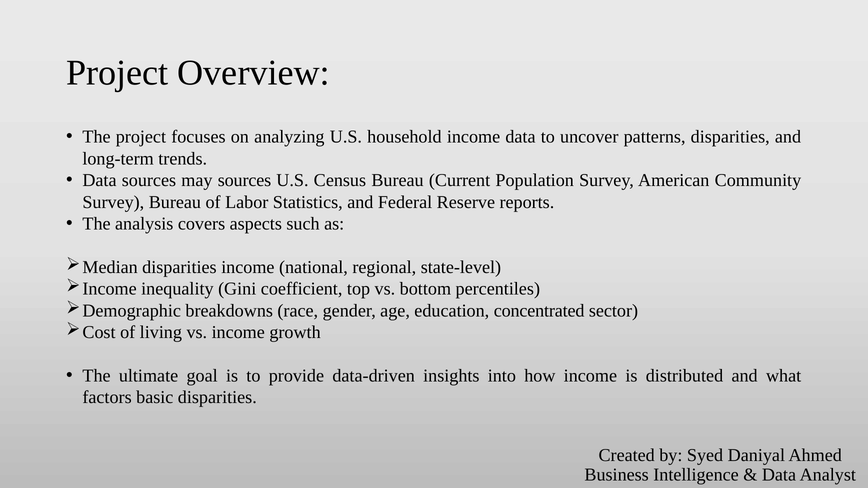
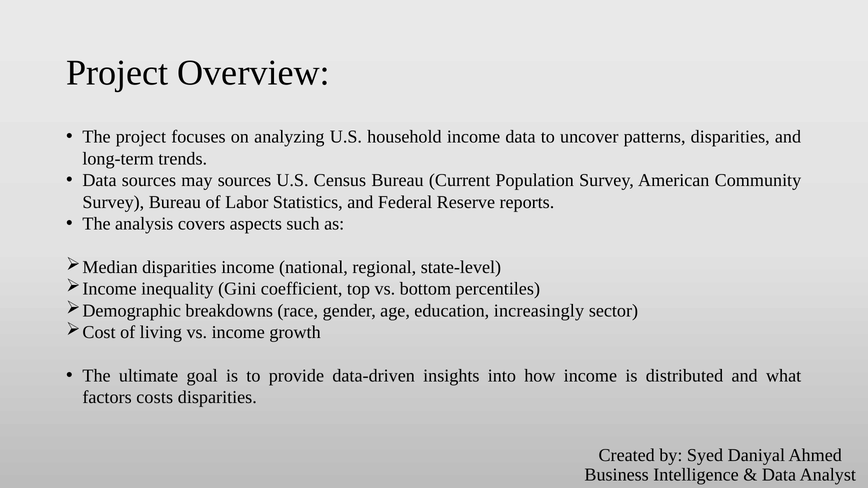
concentrated: concentrated -> increasingly
basic: basic -> costs
